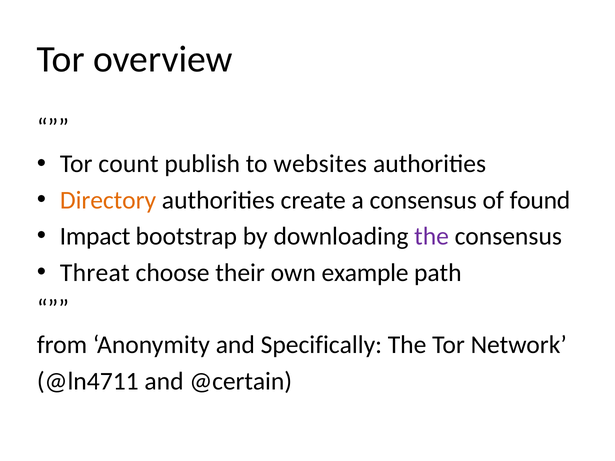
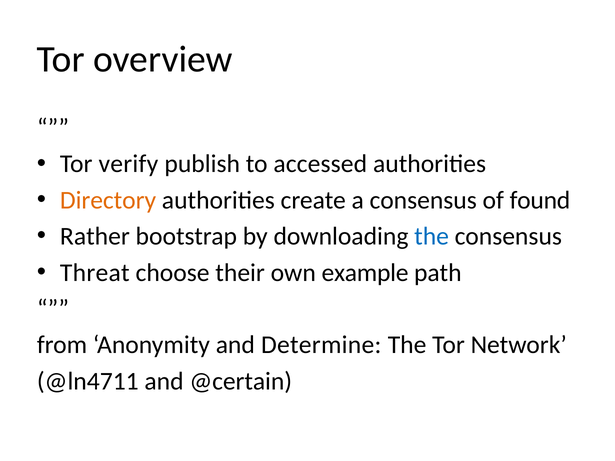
count: count -> verify
websites: websites -> accessed
Impact: Impact -> Rather
the at (432, 237) colour: purple -> blue
Specifically: Specifically -> Determine
